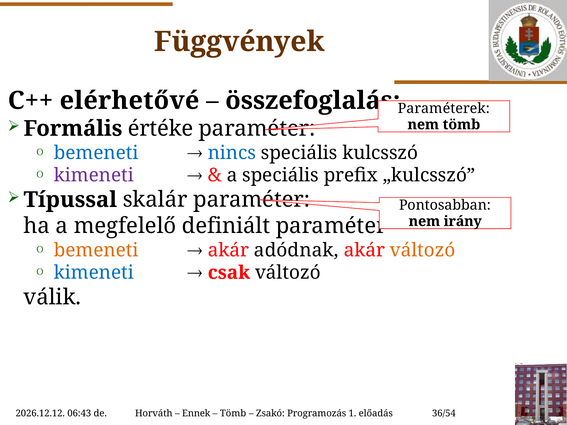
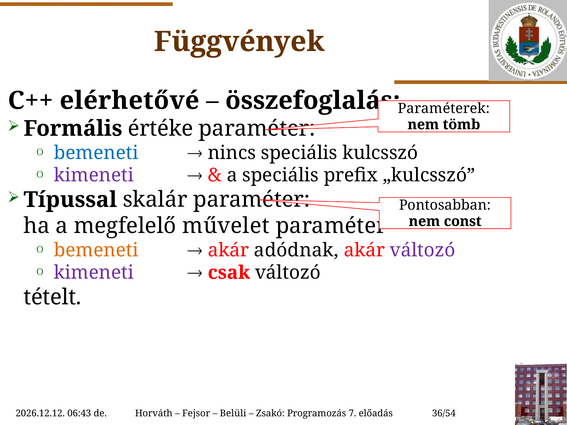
nincs colour: blue -> black
irány: irány -> const
definiált: definiált -> művelet
változó at (423, 250) colour: orange -> purple
kimeneti at (94, 273) colour: blue -> purple
válik: válik -> tételt
Ennek: Ennek -> Fejsor
Tömb at (233, 414): Tömb -> Belüli
1: 1 -> 7
